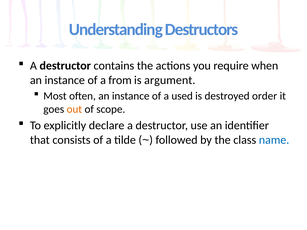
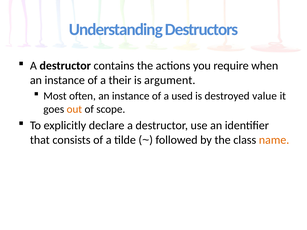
from: from -> their
order: order -> value
name colour: blue -> orange
